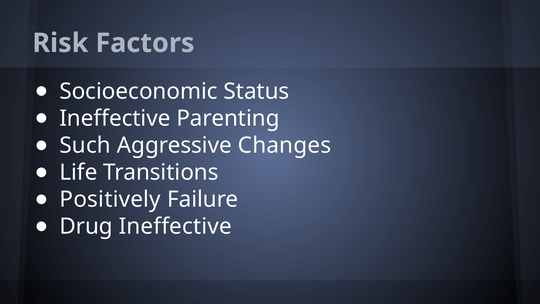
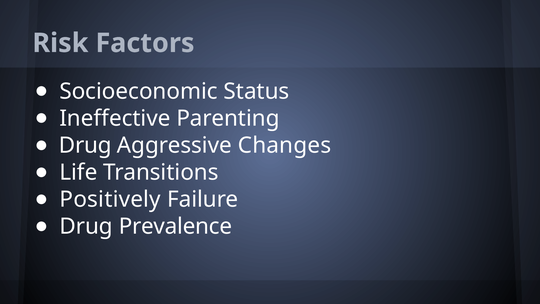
Such at (85, 145): Such -> Drug
Drug Ineffective: Ineffective -> Prevalence
